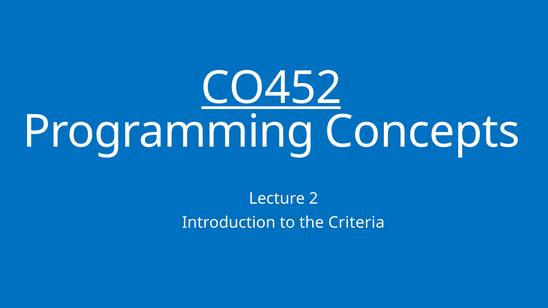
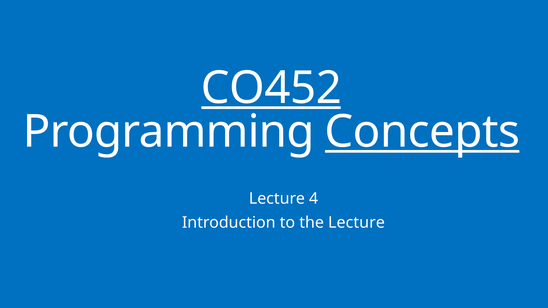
Concepts underline: none -> present
2: 2 -> 4
the Criteria: Criteria -> Lecture
